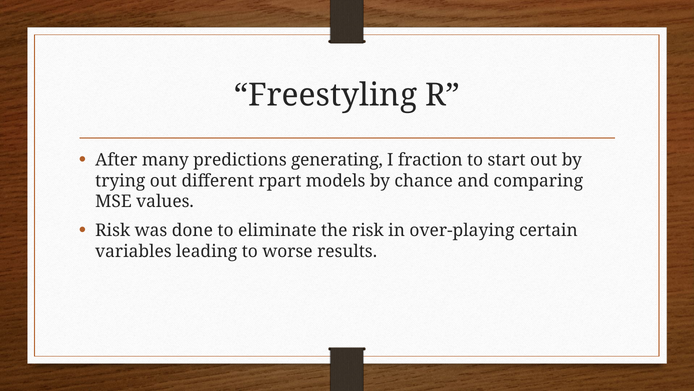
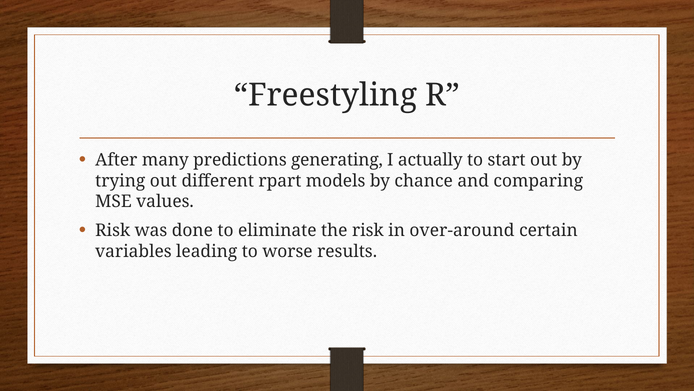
fraction: fraction -> actually
over-playing: over-playing -> over-around
